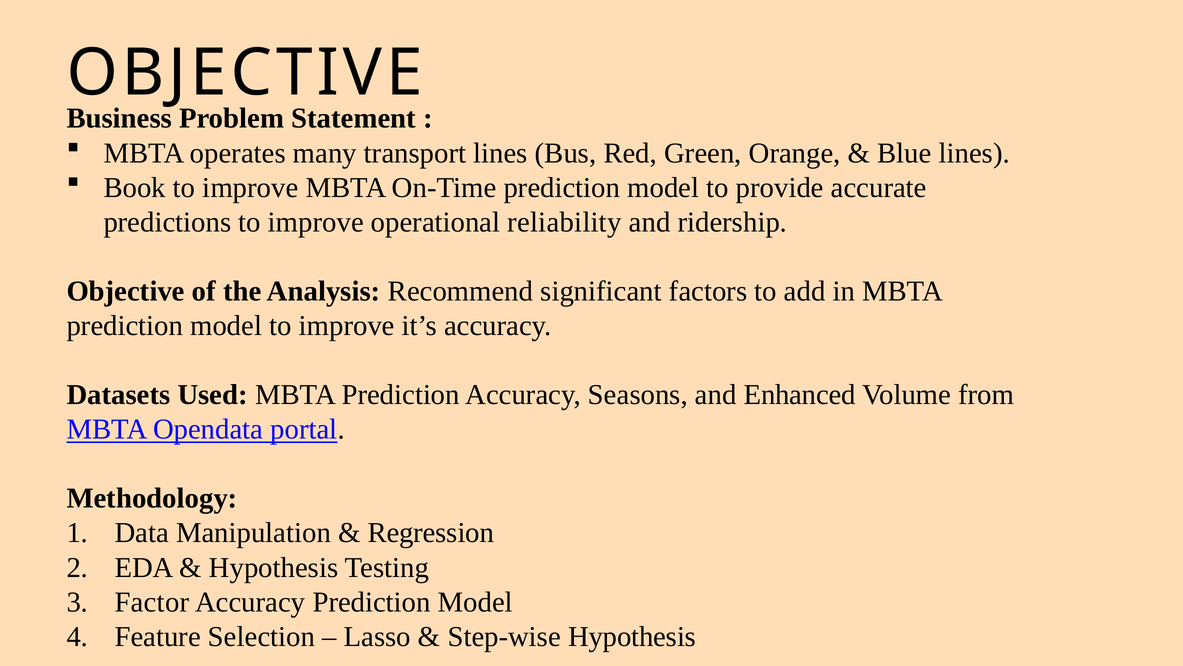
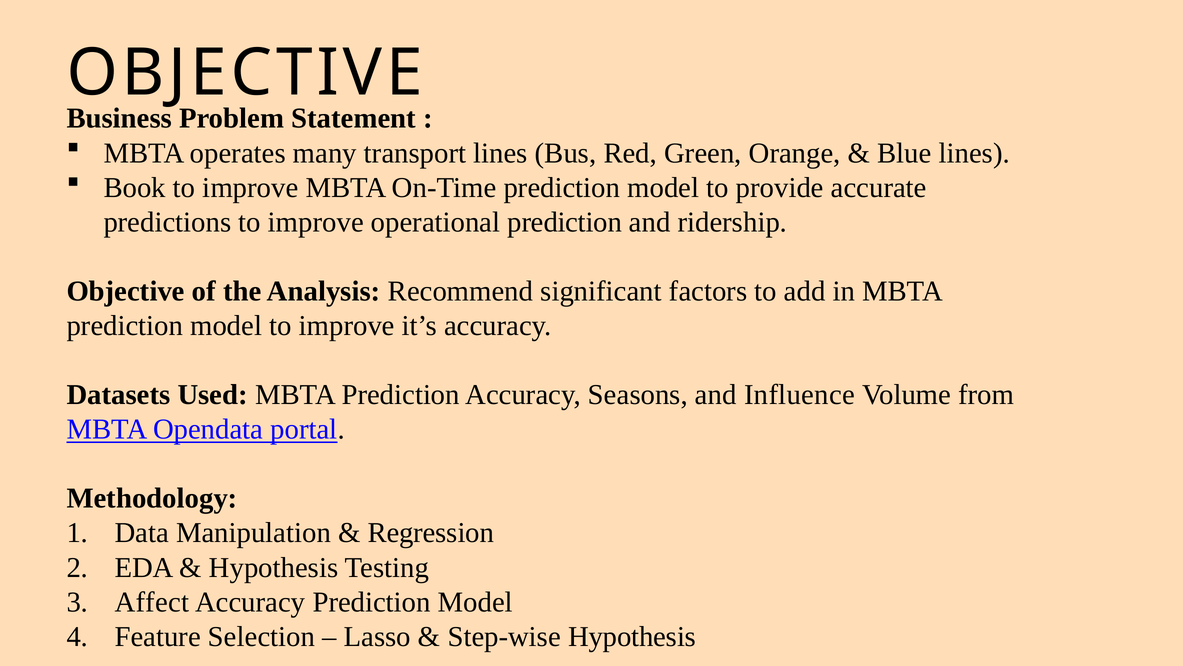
operational reliability: reliability -> prediction
Enhanced: Enhanced -> Influence
Factor: Factor -> Affect
